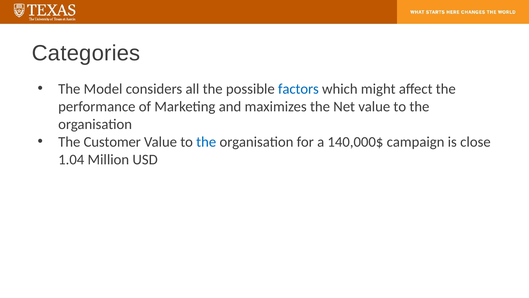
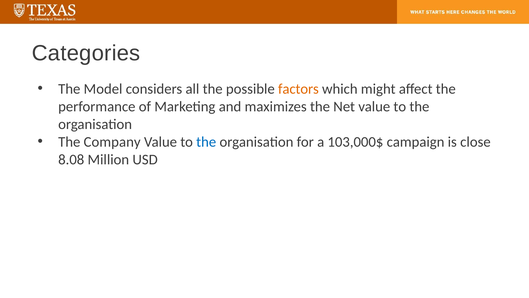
factors colour: blue -> orange
Customer: Customer -> Company
140,000$: 140,000$ -> 103,000$
1.04: 1.04 -> 8.08
